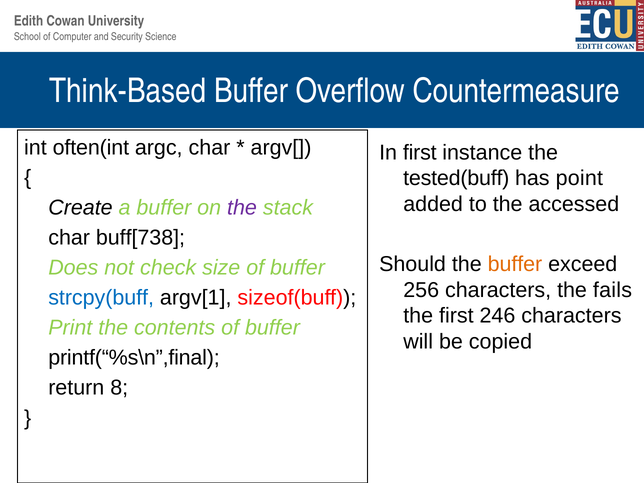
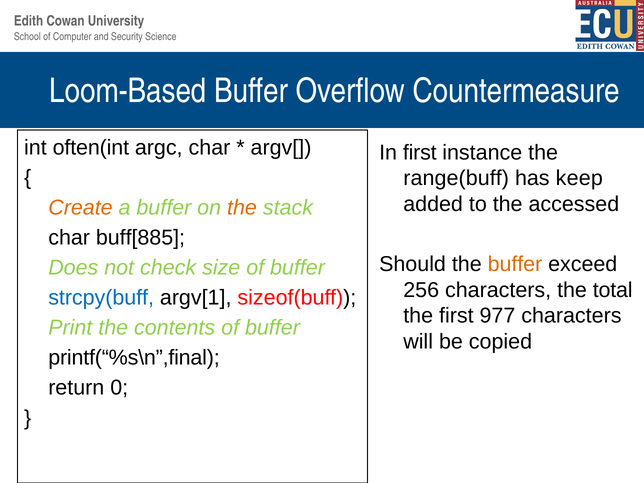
Think-Based: Think-Based -> Loom-Based
tested(buff: tested(buff -> range(buff
point: point -> keep
Create colour: black -> orange
the at (242, 208) colour: purple -> orange
buff[738: buff[738 -> buff[885
fails: fails -> total
246: 246 -> 977
8: 8 -> 0
